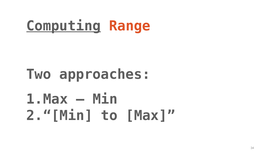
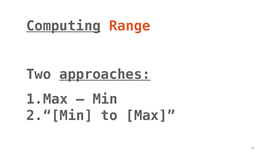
approaches underline: none -> present
